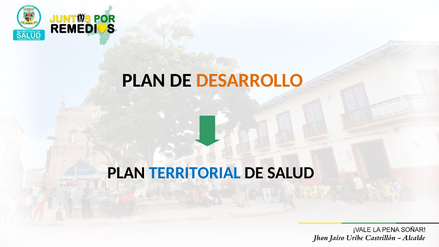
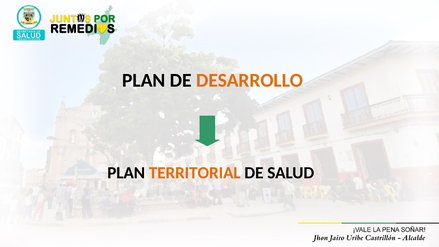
TERRITORIAL colour: blue -> orange
